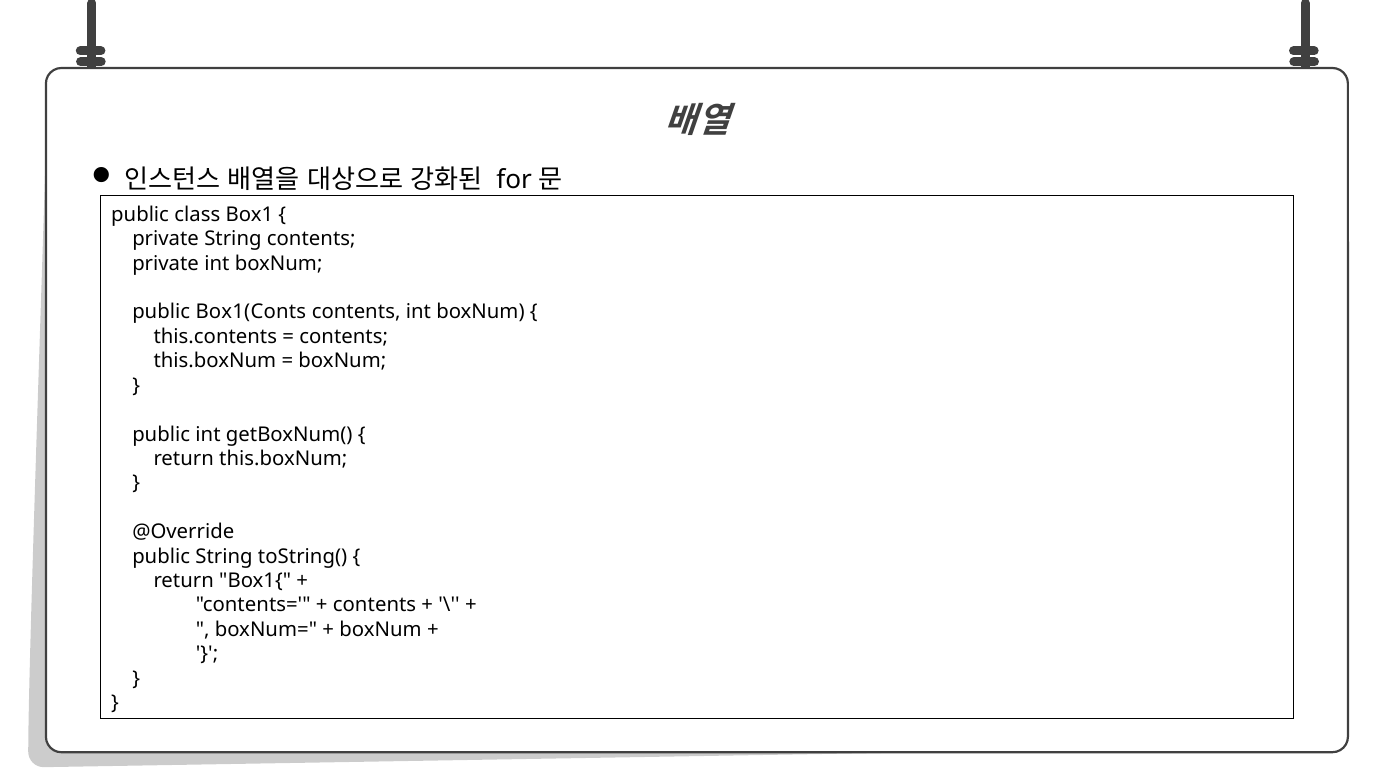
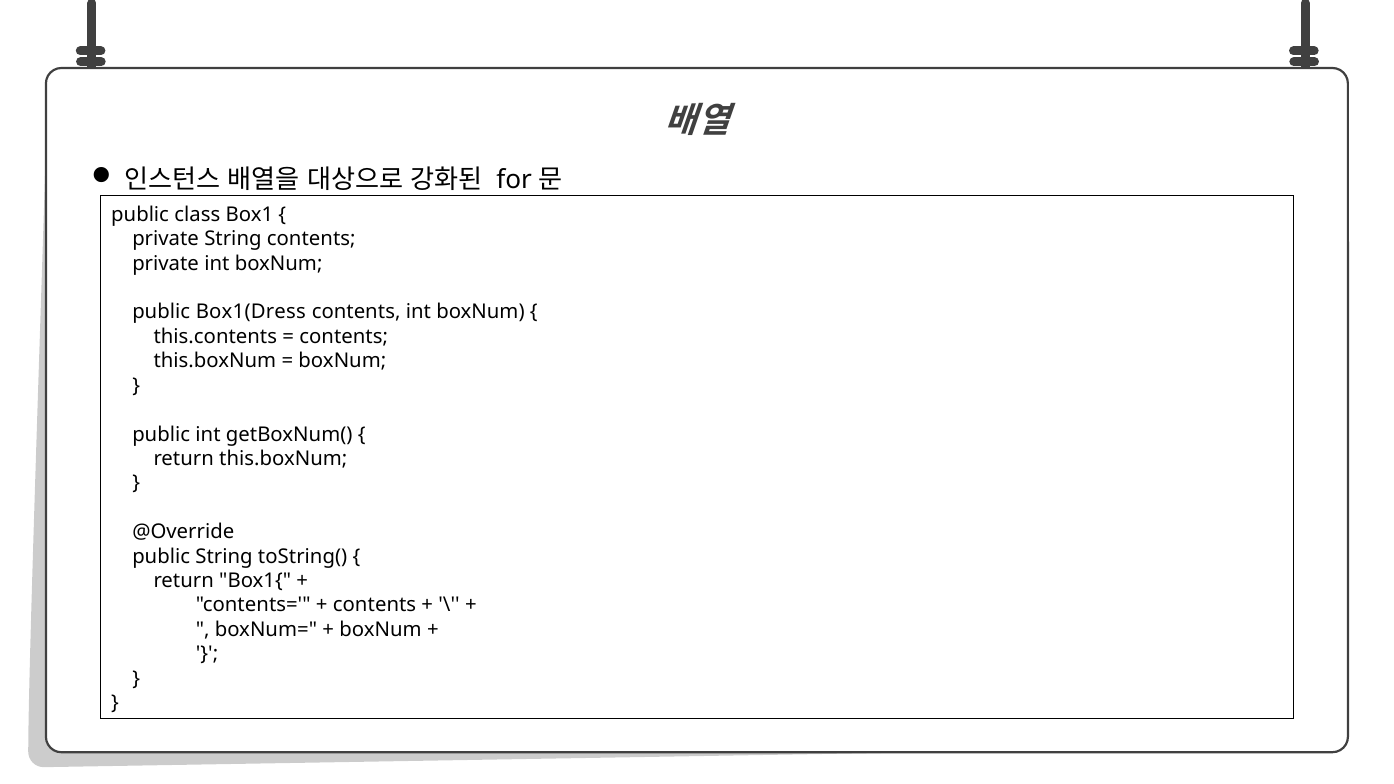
Box1(Conts: Box1(Conts -> Box1(Dress
